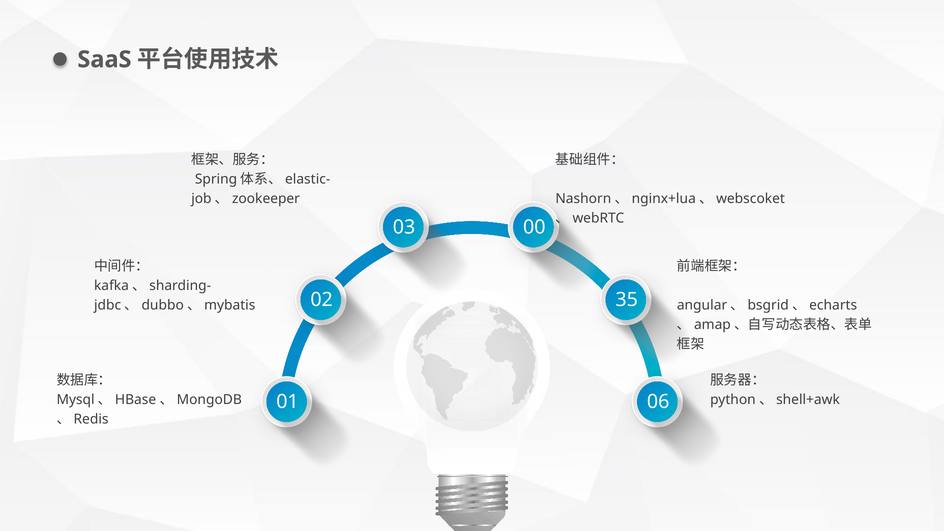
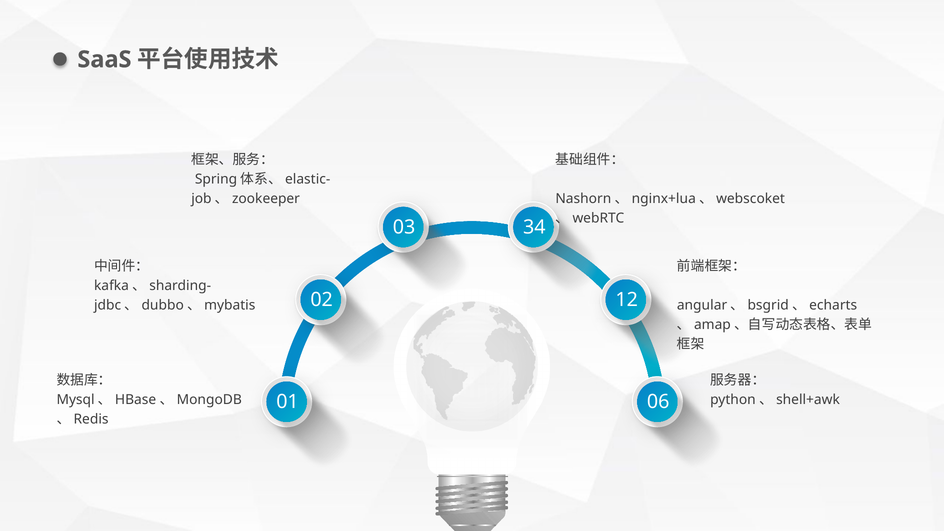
00: 00 -> 34
35: 35 -> 12
